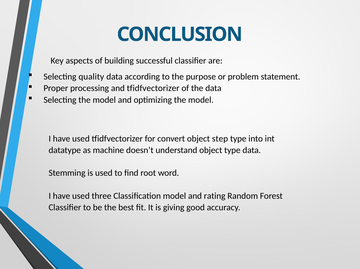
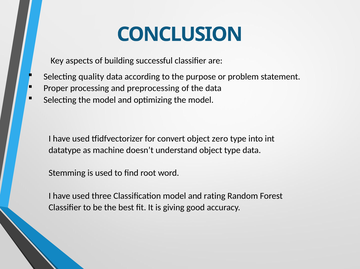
and tfidfvectorizer: tfidfvectorizer -> preprocessing
step: step -> zero
